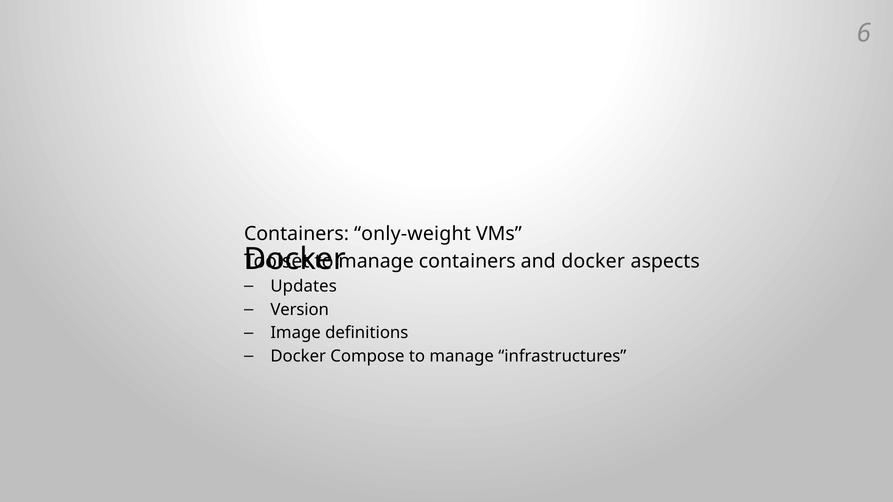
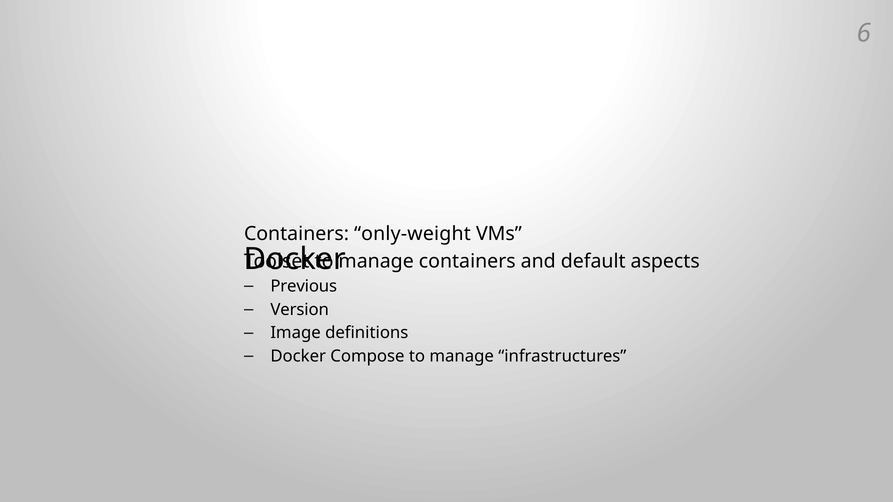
and docker: docker -> default
Updates: Updates -> Previous
